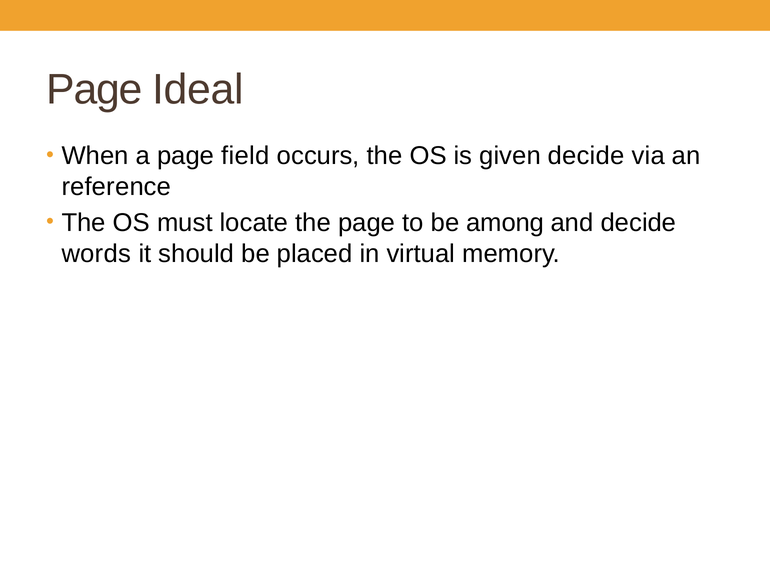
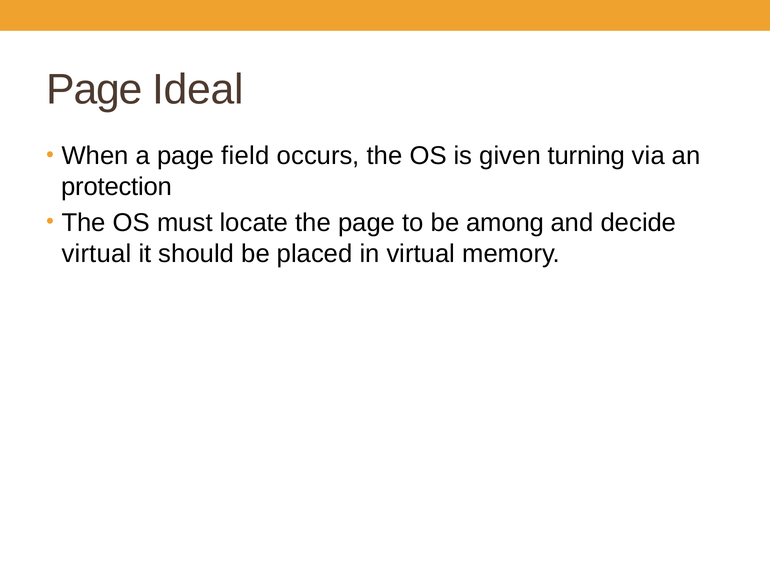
given decide: decide -> turning
reference: reference -> protection
words at (96, 253): words -> virtual
